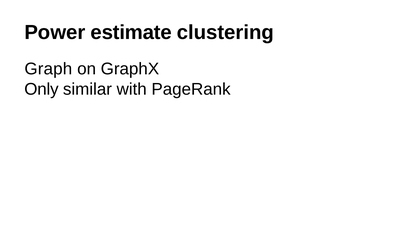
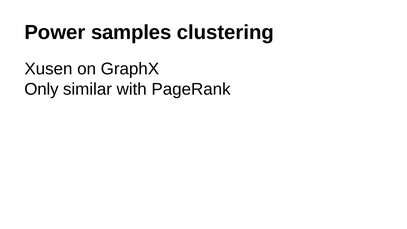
estimate: estimate -> samples
Graph: Graph -> Xusen
